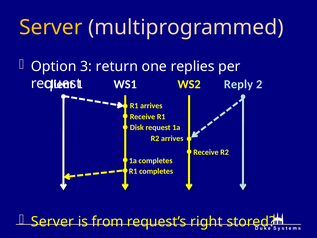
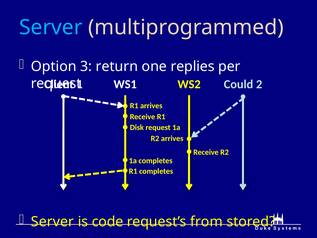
Server at (51, 27) colour: yellow -> light blue
Reply: Reply -> Could
from: from -> code
right: right -> from
